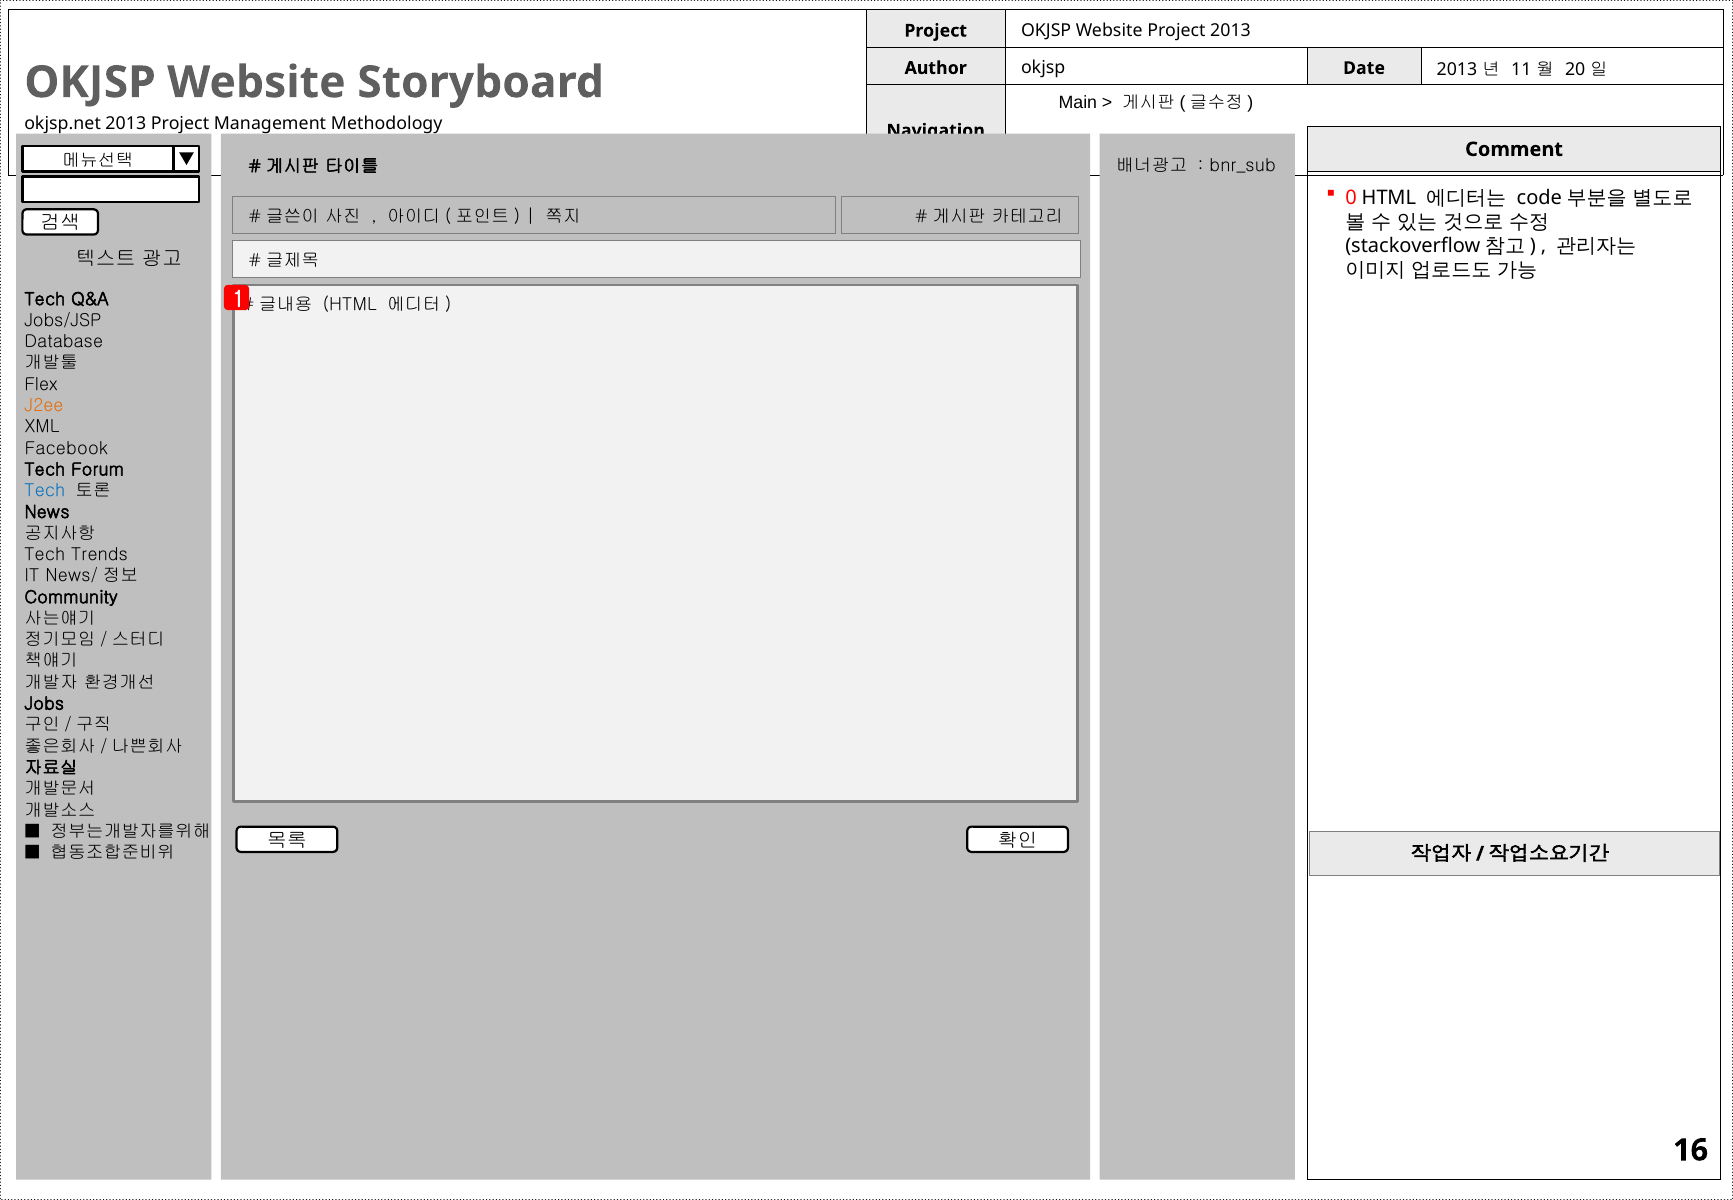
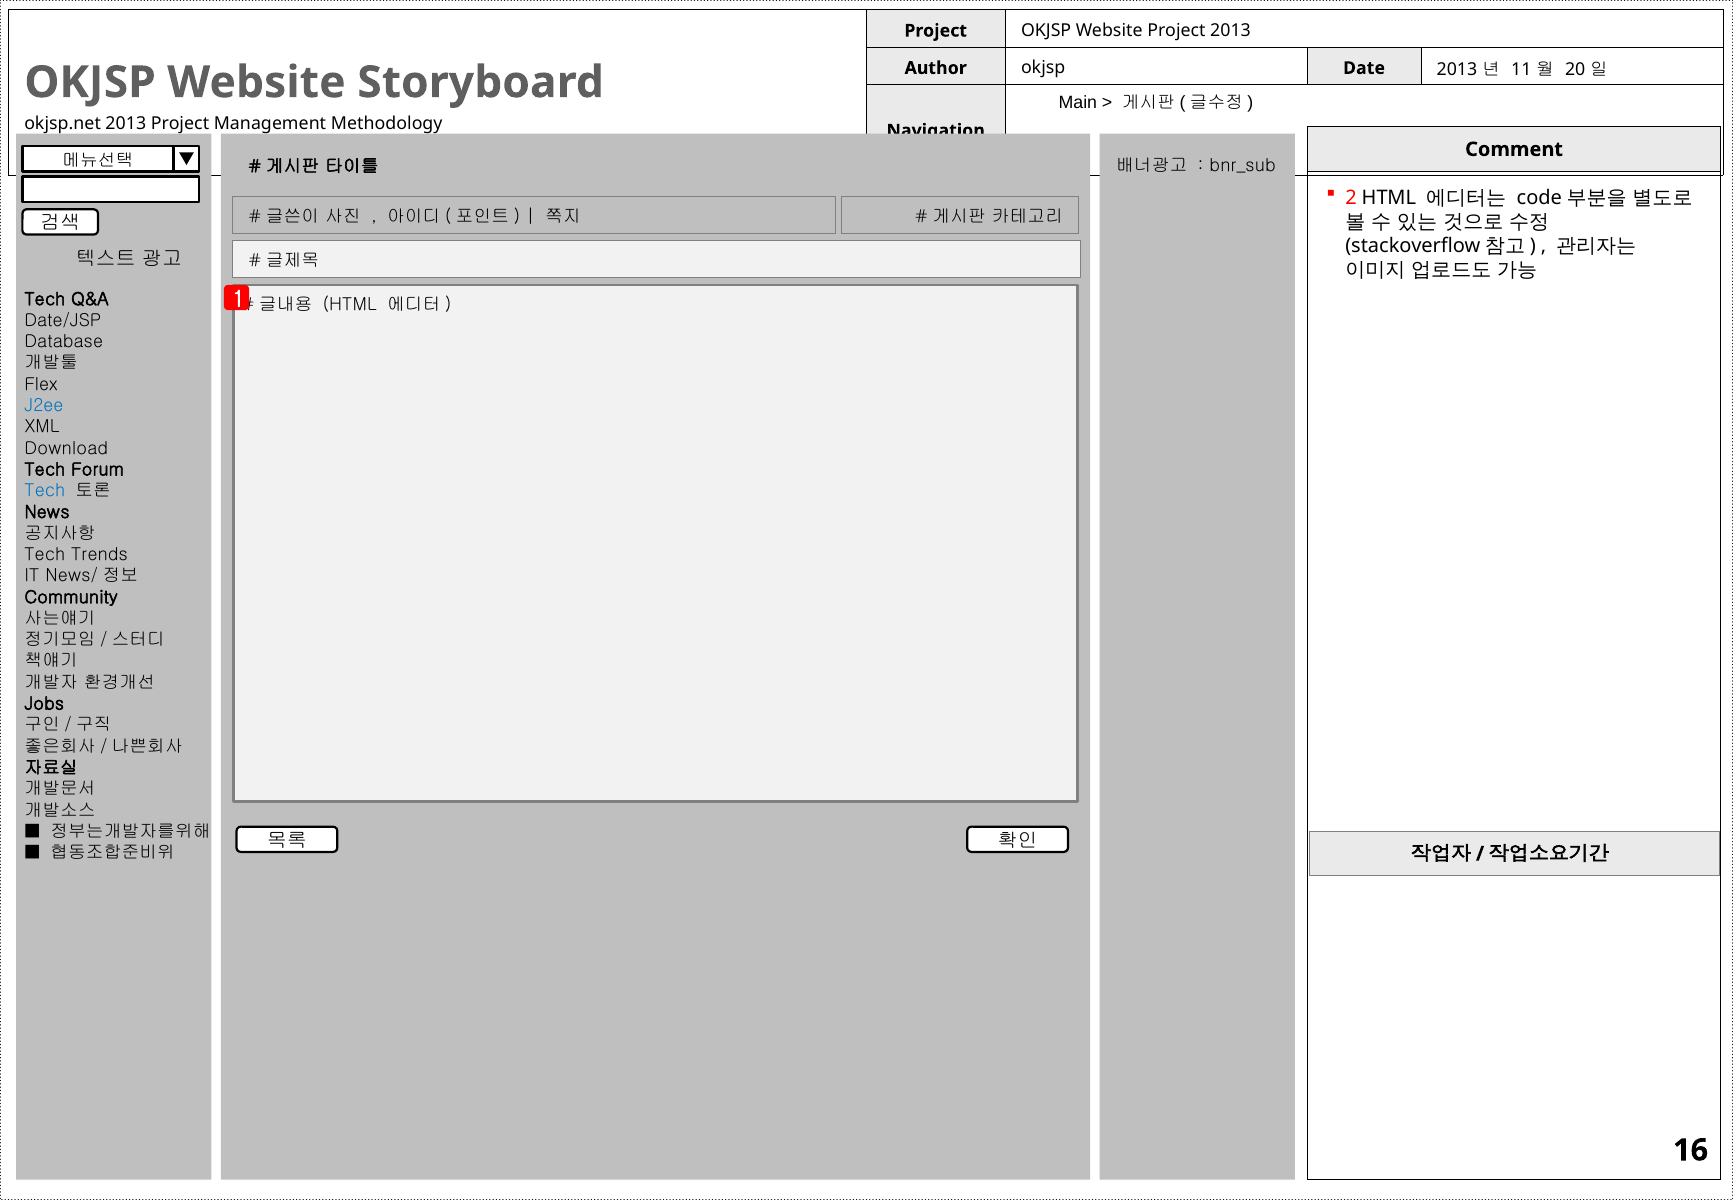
0: 0 -> 2
Jobs/JSP: Jobs/JSP -> Date/JSP
J2ee colour: orange -> blue
Facebook: Facebook -> Download
